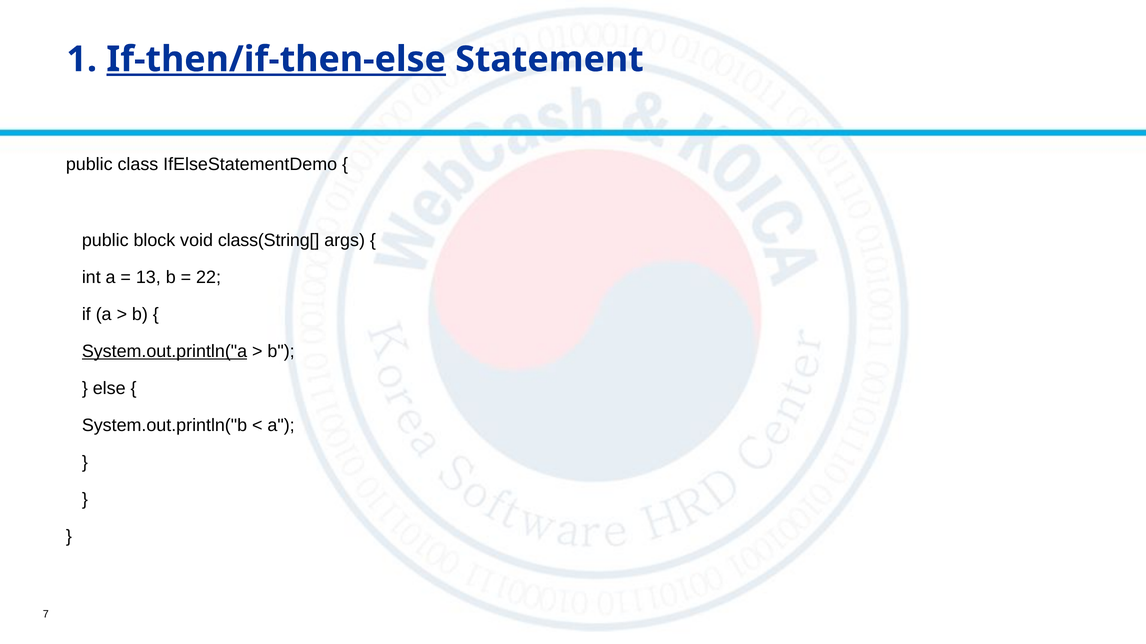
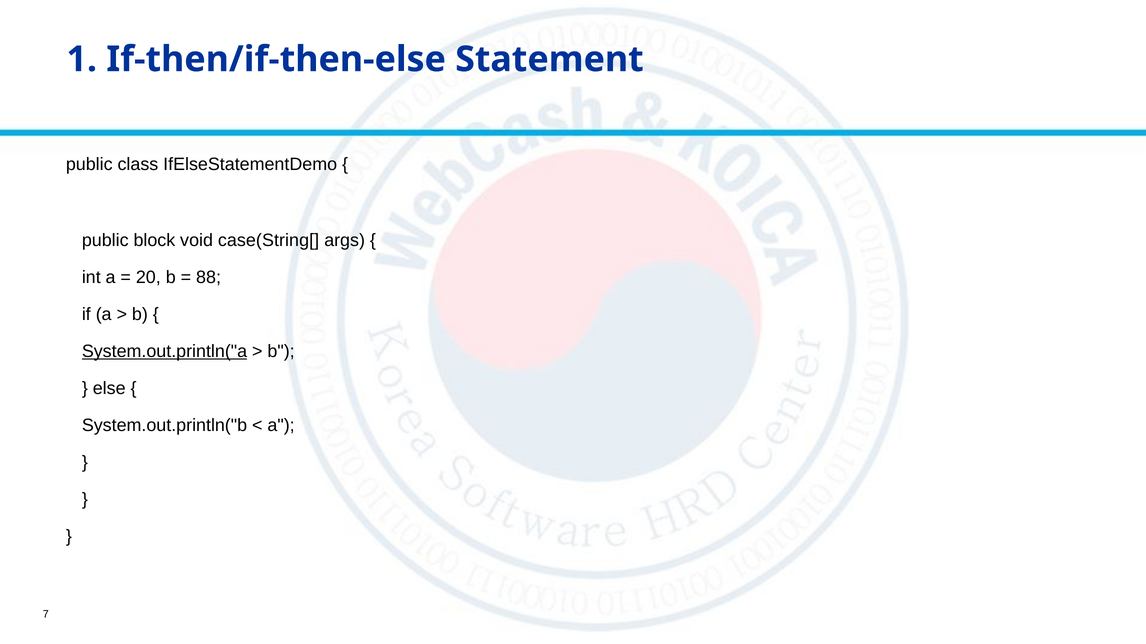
If-then/if-then-else underline: present -> none
class(String[: class(String[ -> case(String[
13: 13 -> 20
22: 22 -> 88
